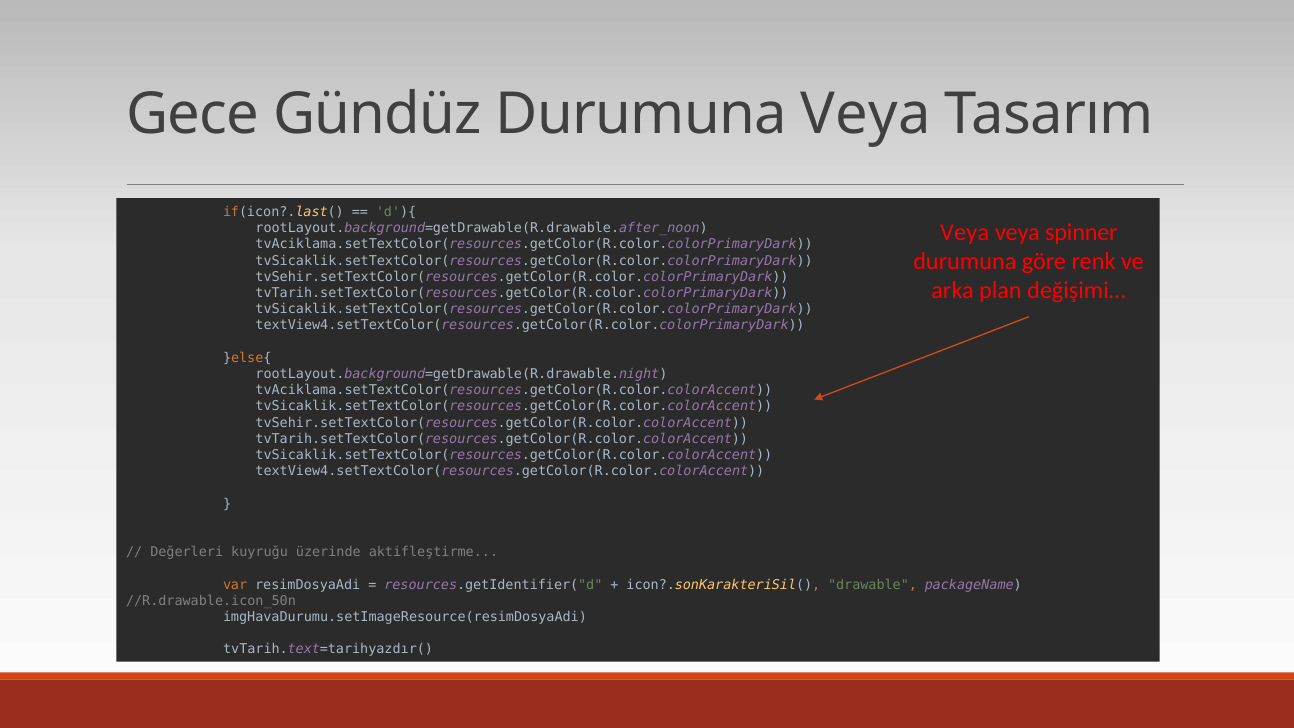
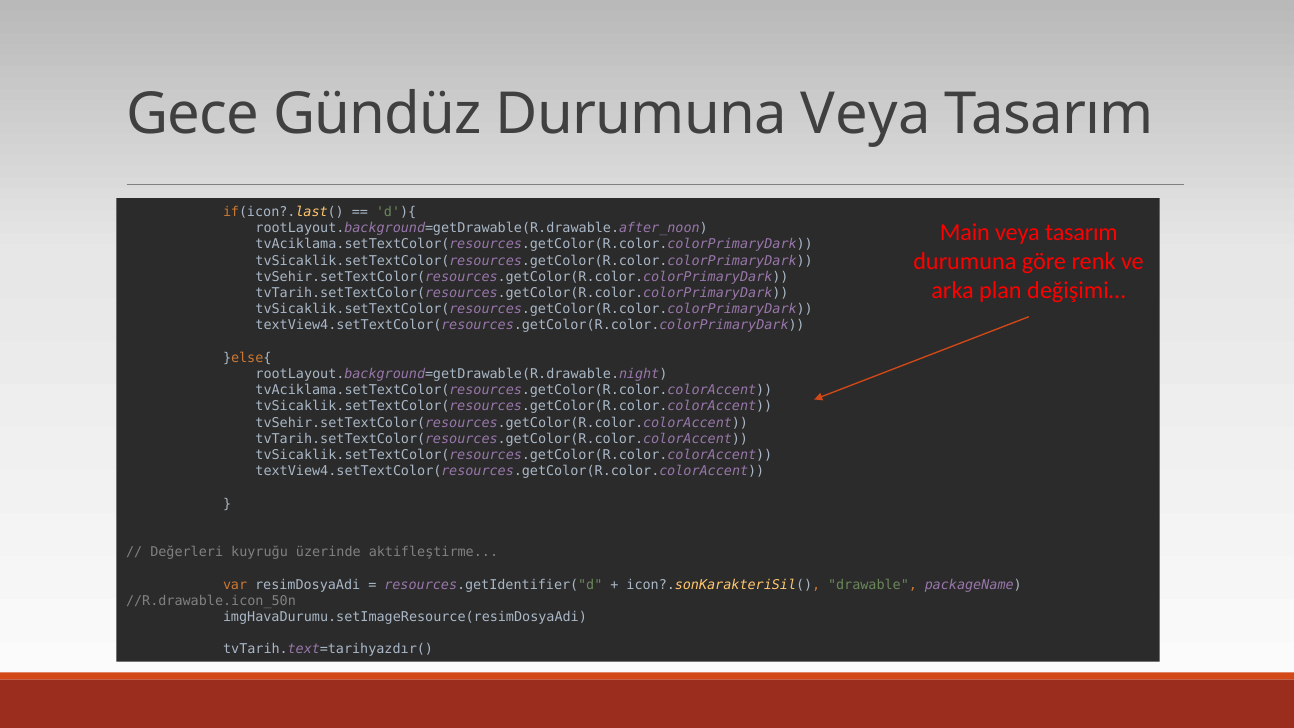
Veya at (965, 233): Veya -> Main
spinner at (1081, 233): spinner -> tasarım
